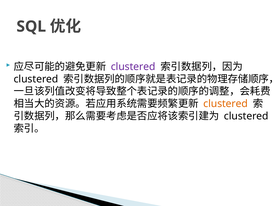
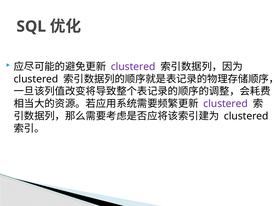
clustered at (226, 104) colour: orange -> purple
